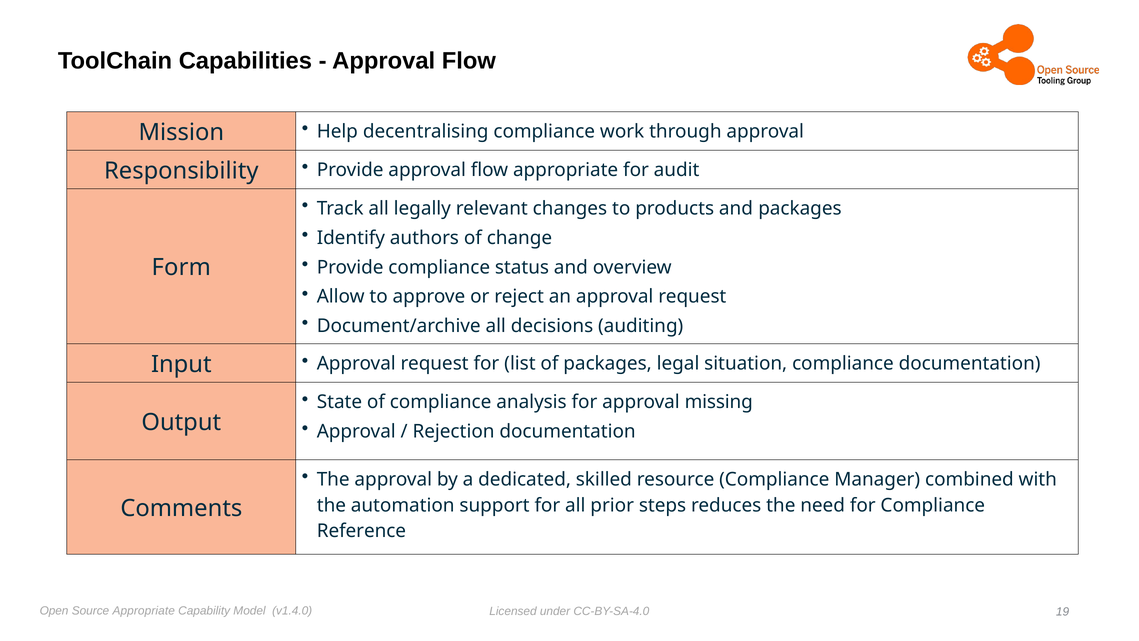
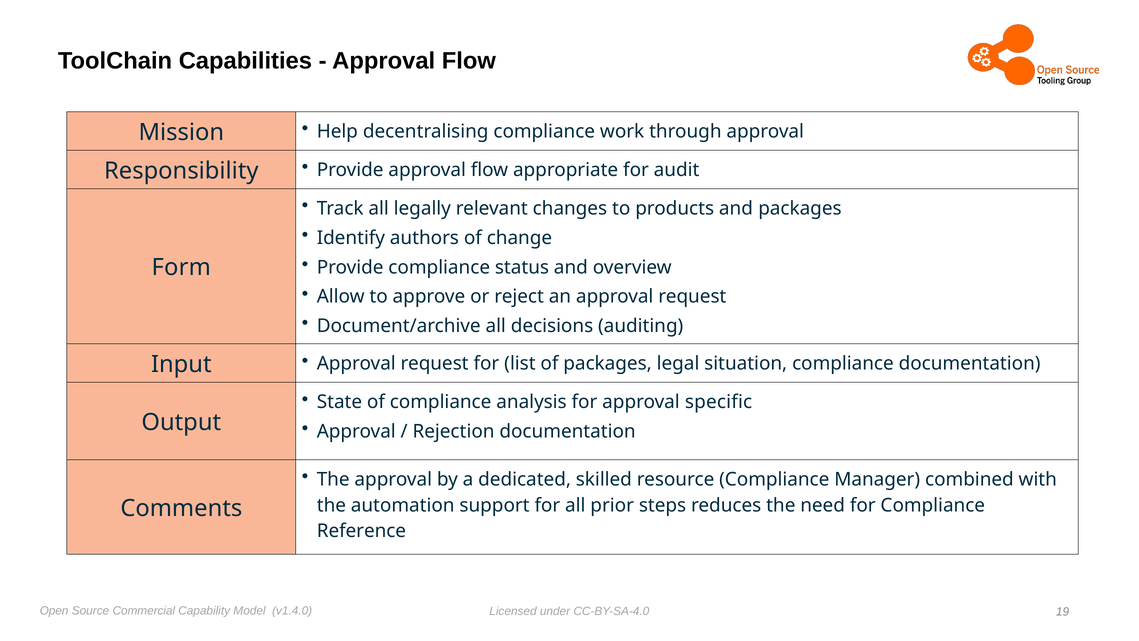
missing: missing -> specific
Appropriate at (144, 611): Appropriate -> Commercial
